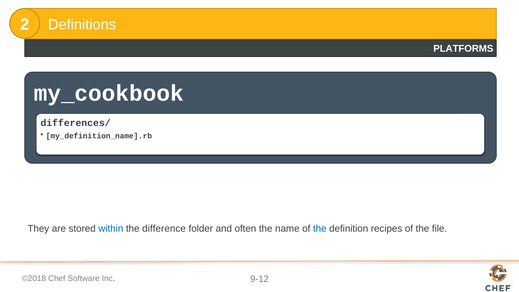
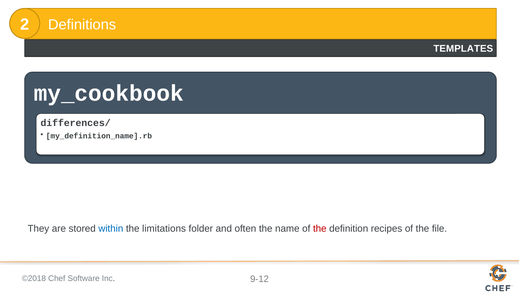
PLATFORMS: PLATFORMS -> TEMPLATES
difference: difference -> limitations
the at (320, 229) colour: blue -> red
